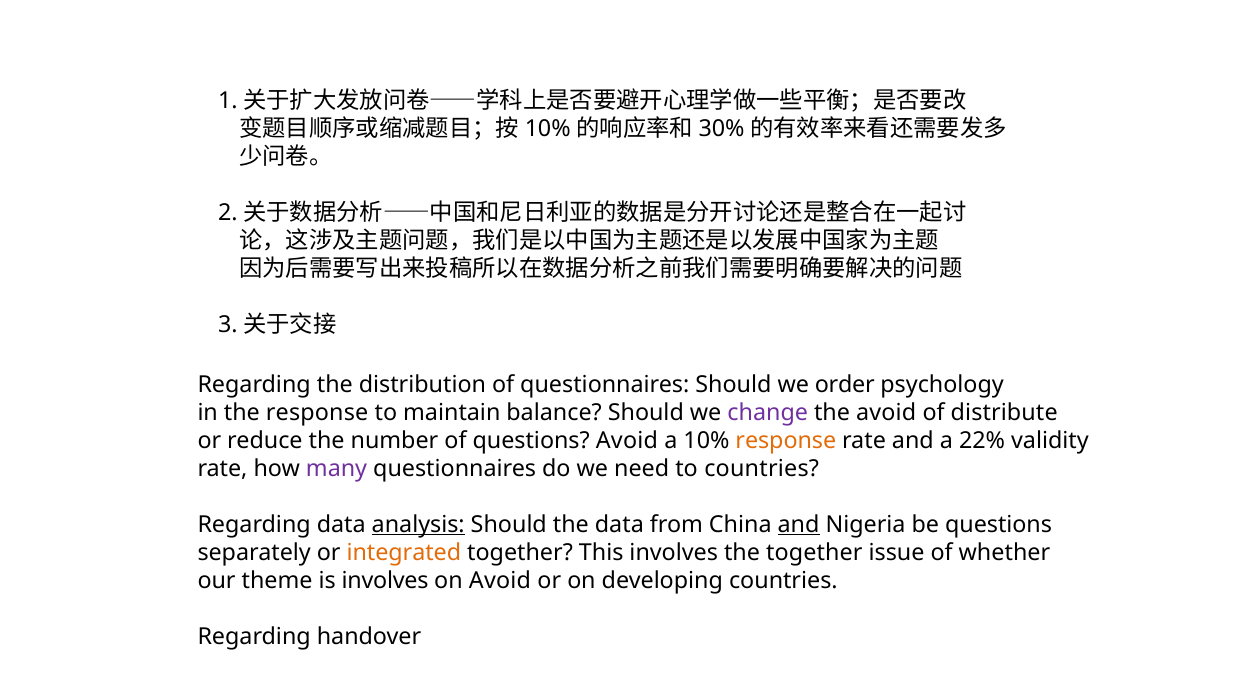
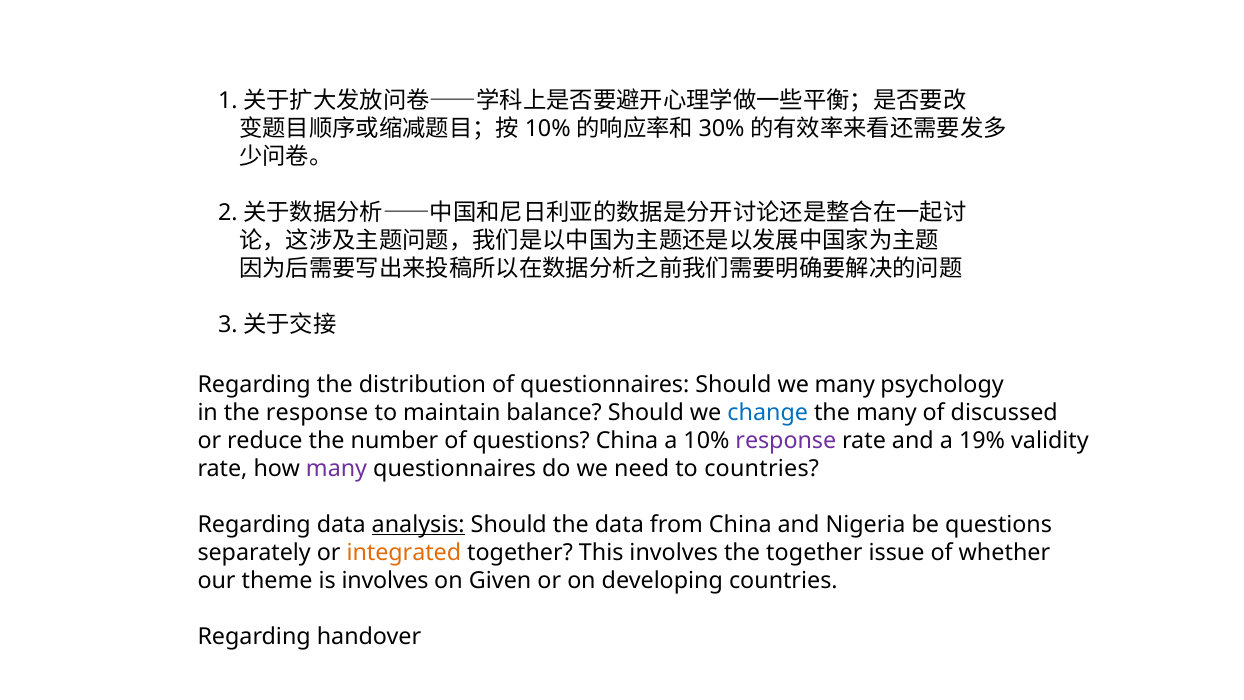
we order: order -> many
change colour: purple -> blue
the avoid: avoid -> many
distribute: distribute -> discussed
questions Avoid: Avoid -> China
response at (786, 440) colour: orange -> purple
22%: 22% -> 19%
and at (799, 524) underline: present -> none
on Avoid: Avoid -> Given
